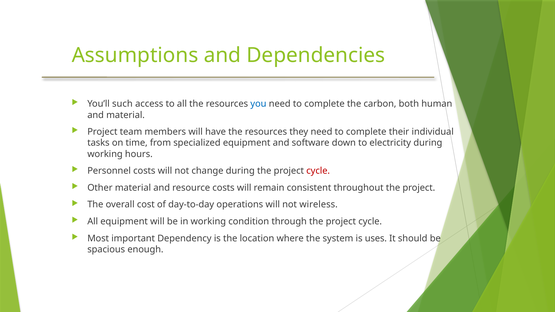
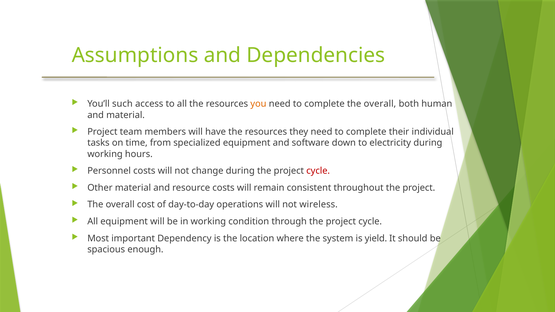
you colour: blue -> orange
complete the carbon: carbon -> overall
uses: uses -> yield
